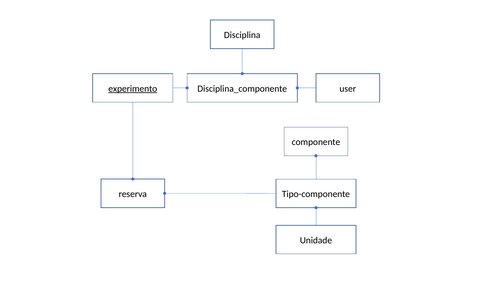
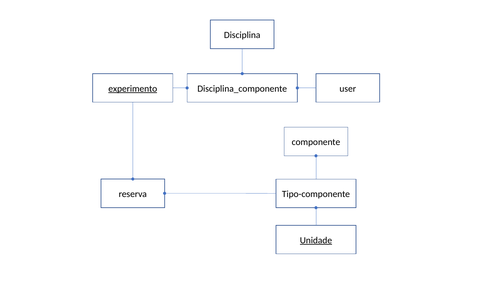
Unidade underline: none -> present
